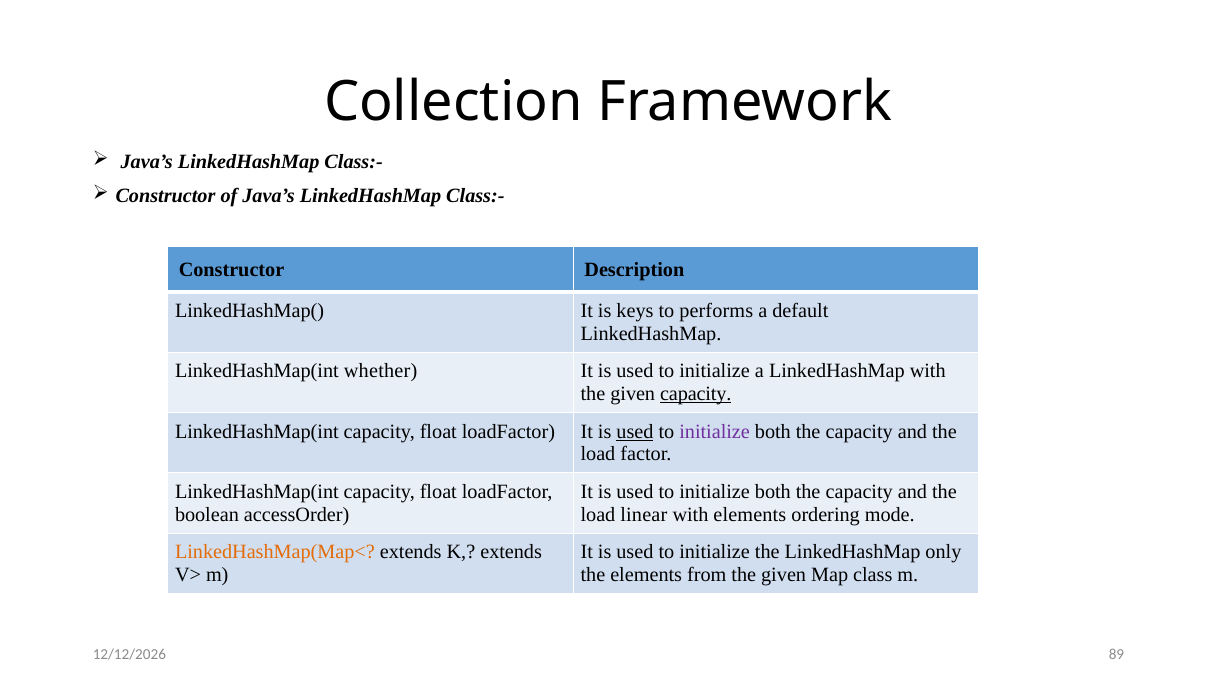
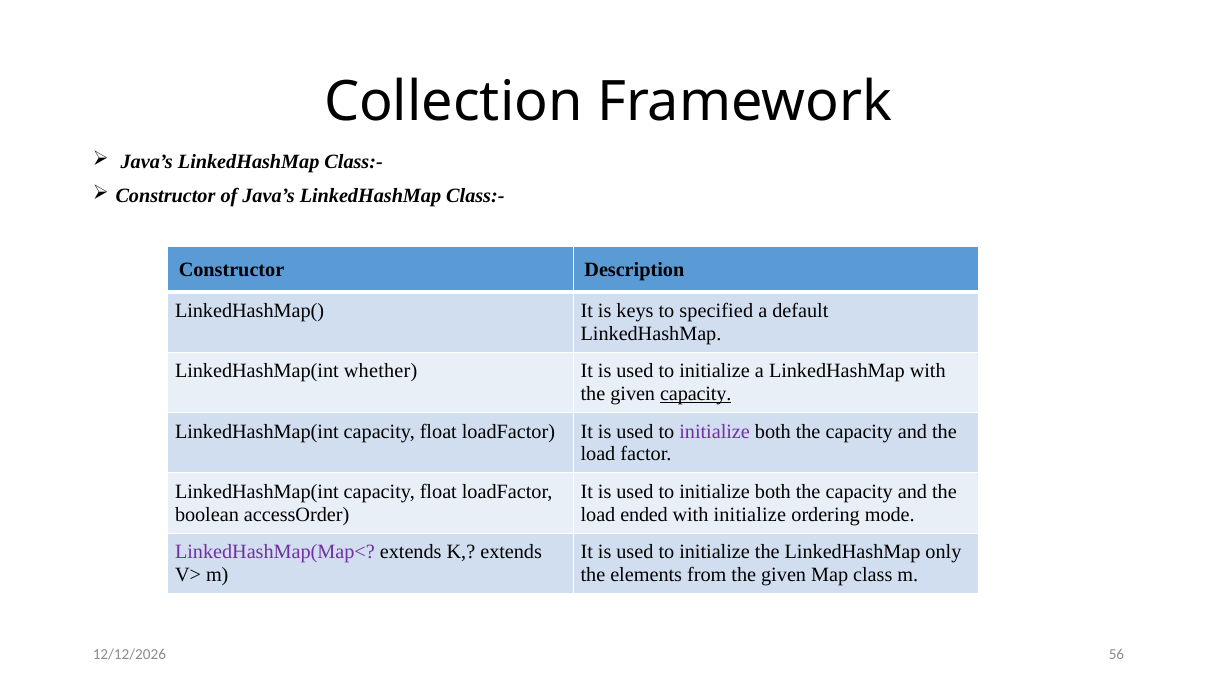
performs: performs -> specified
used at (635, 431) underline: present -> none
linear: linear -> ended
with elements: elements -> initialize
LinkedHashMap(Map< colour: orange -> purple
89: 89 -> 56
